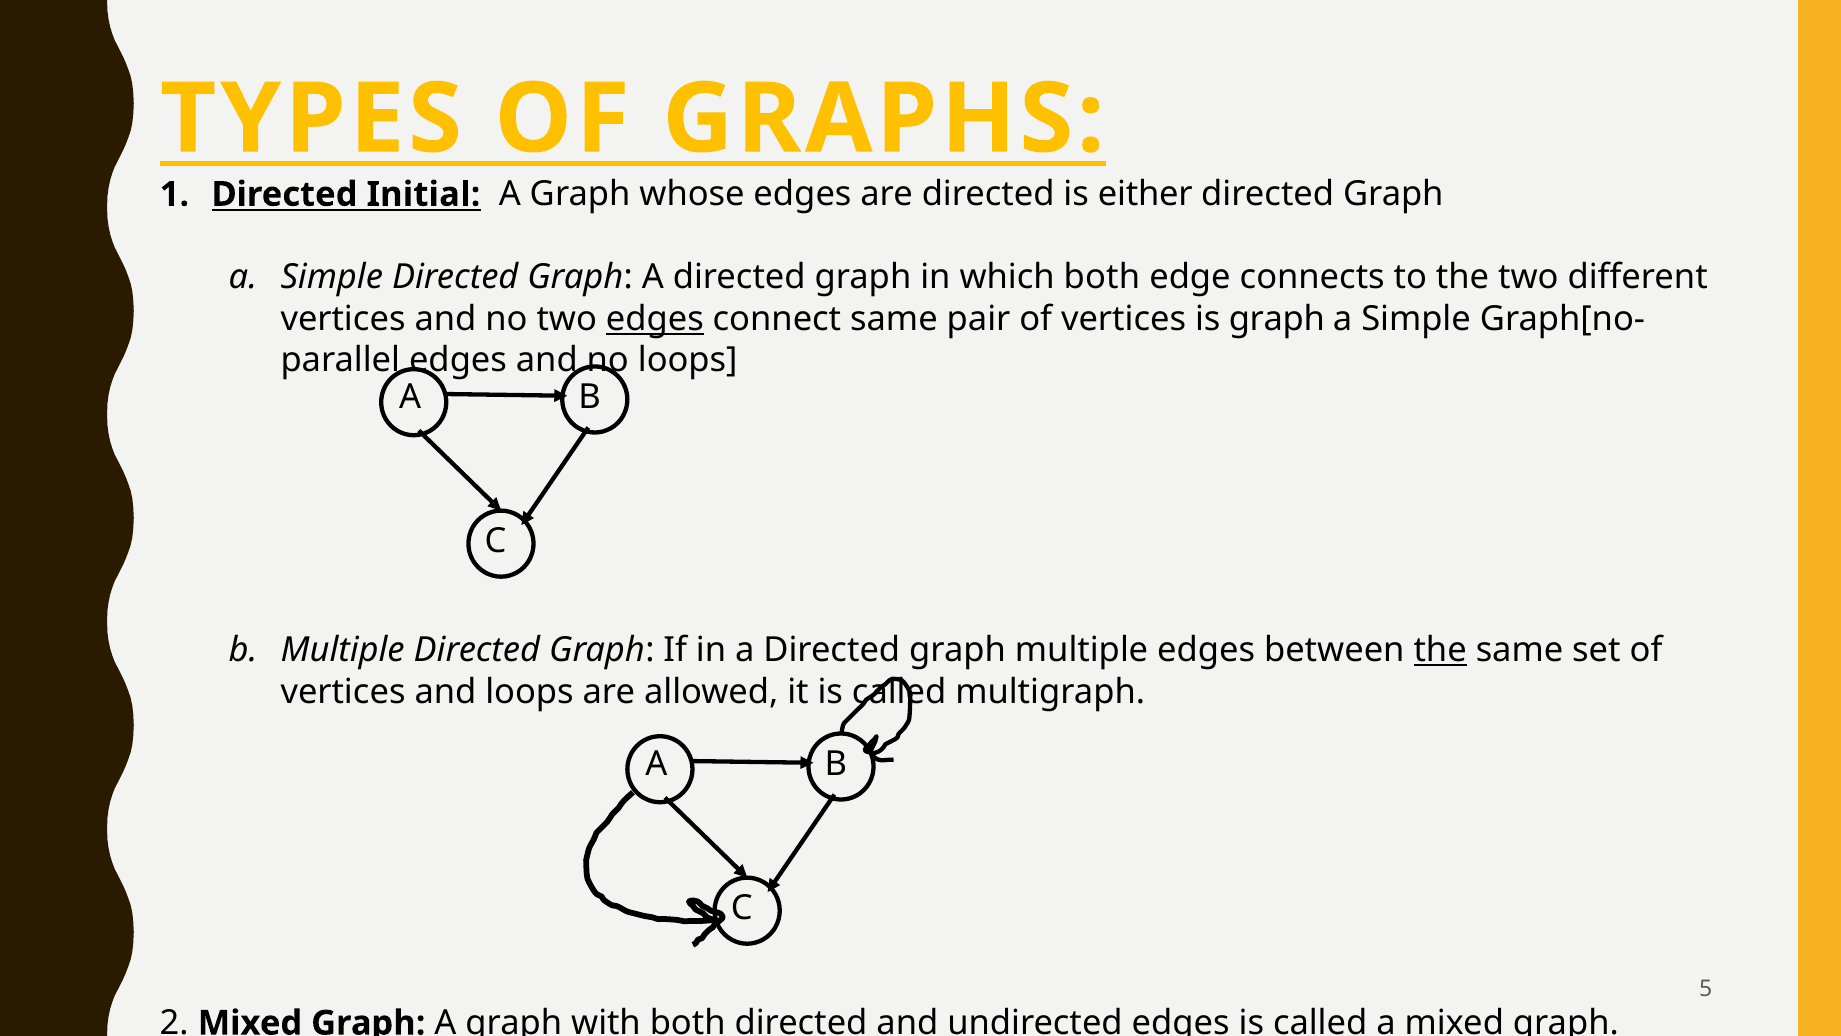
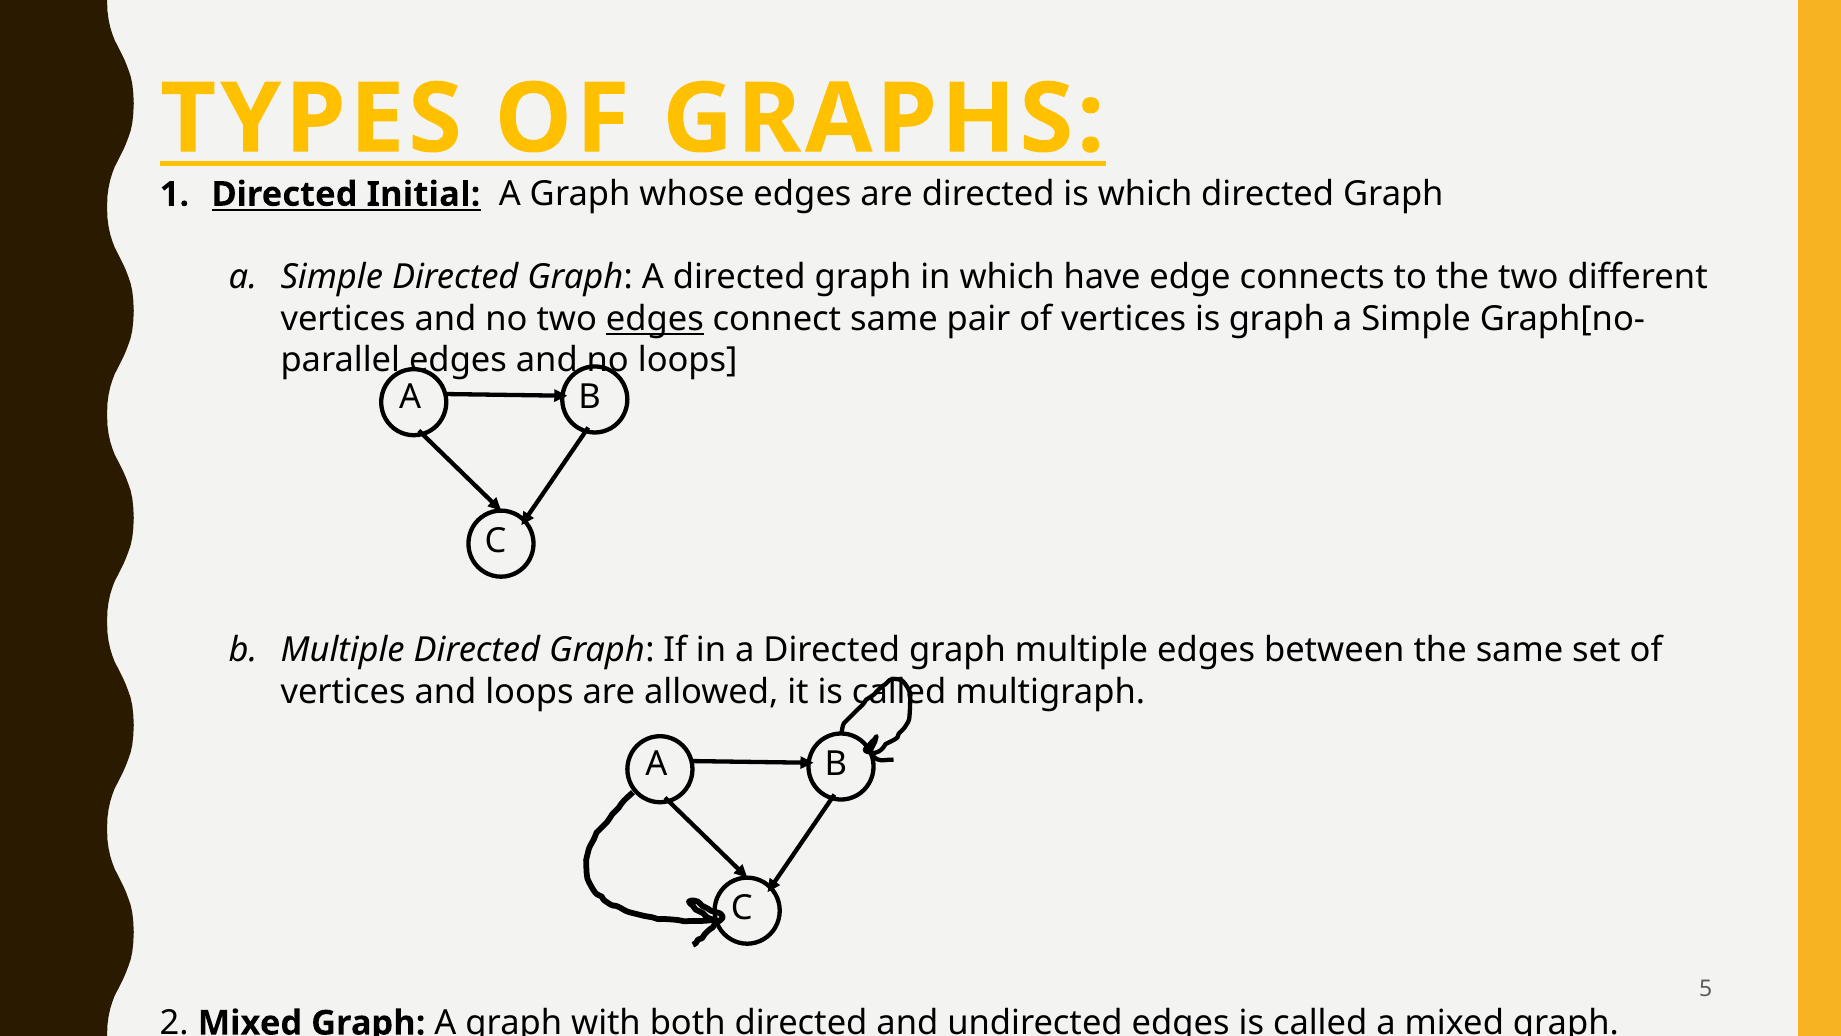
either at (1145, 194): either -> which
which both: both -> have
the at (1440, 650) underline: present -> none
